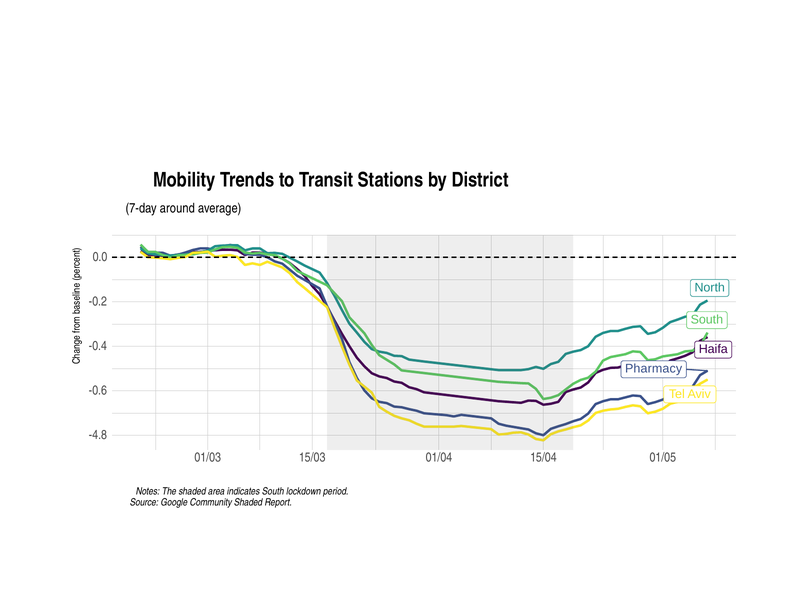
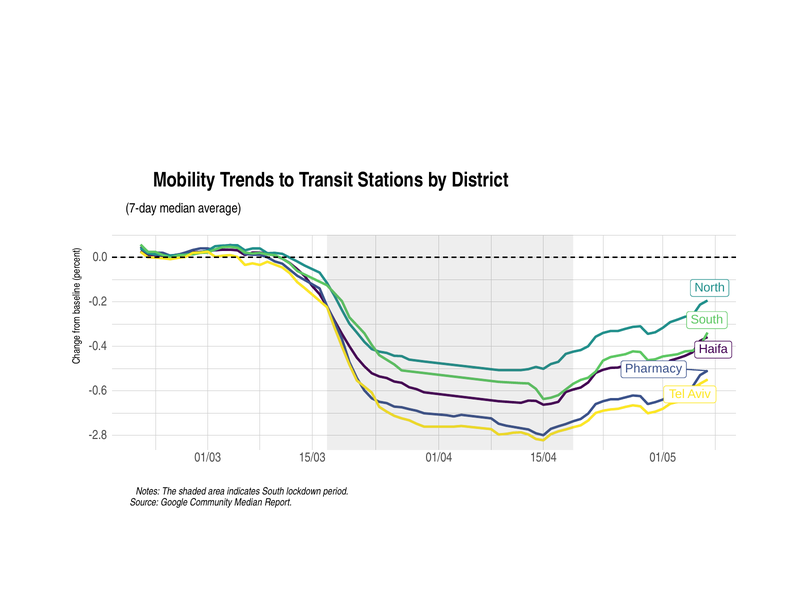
7-day around: around -> median
-4.8: -4.8 -> -2.8
Community Shaded: Shaded -> Median
